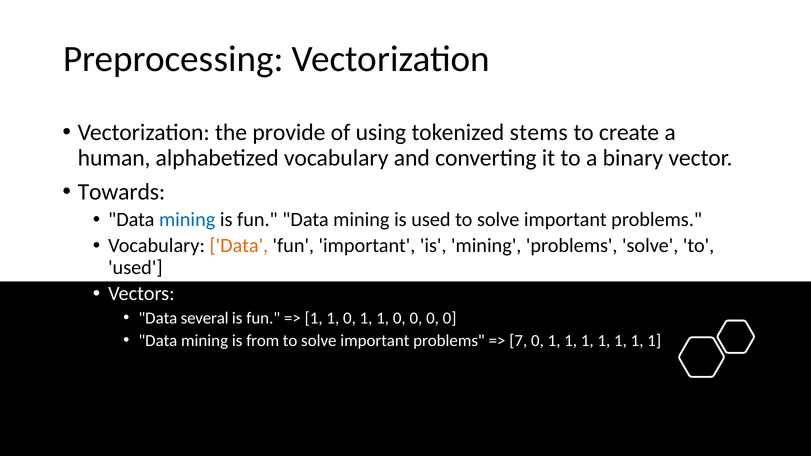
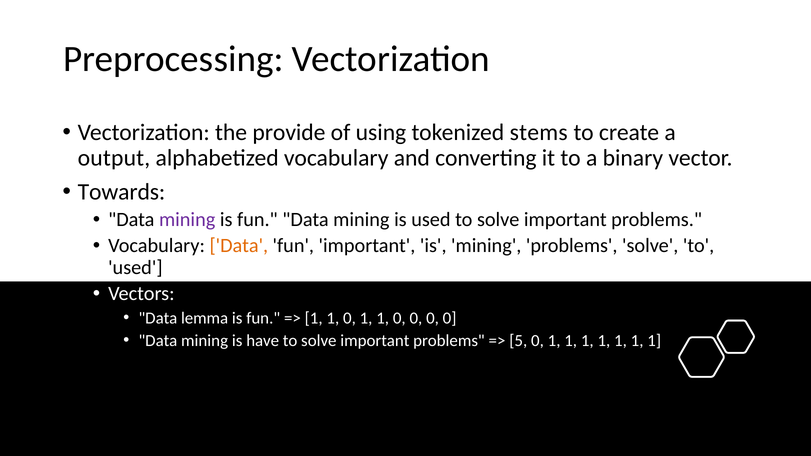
human: human -> output
mining at (187, 220) colour: blue -> purple
several: several -> lemma
from: from -> have
7: 7 -> 5
